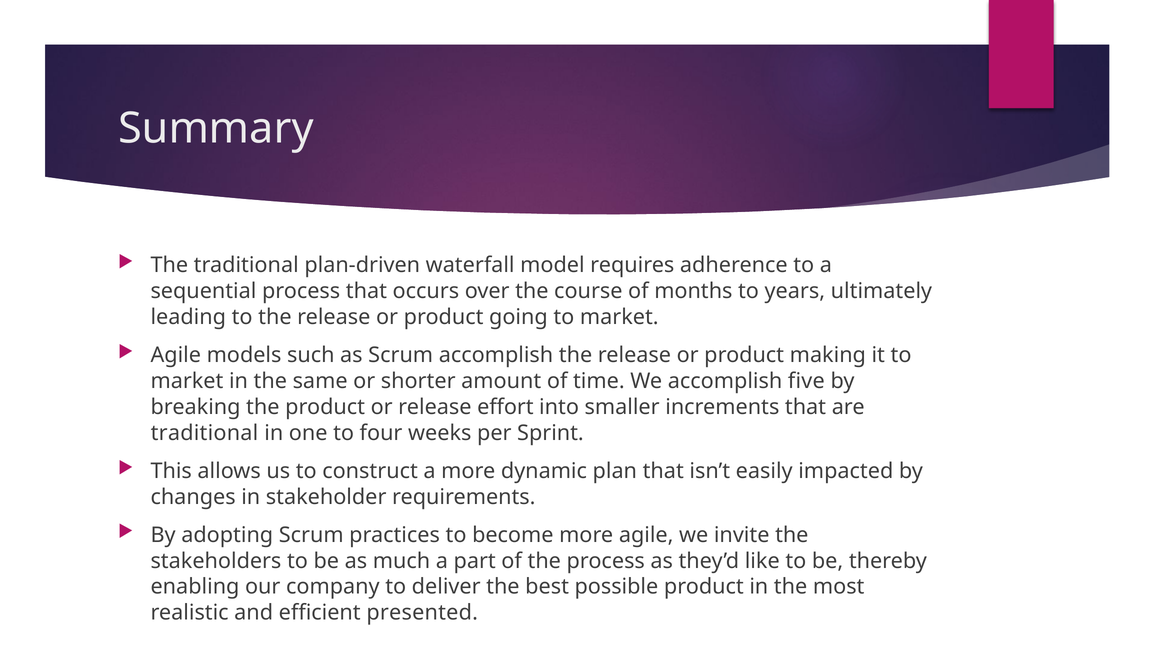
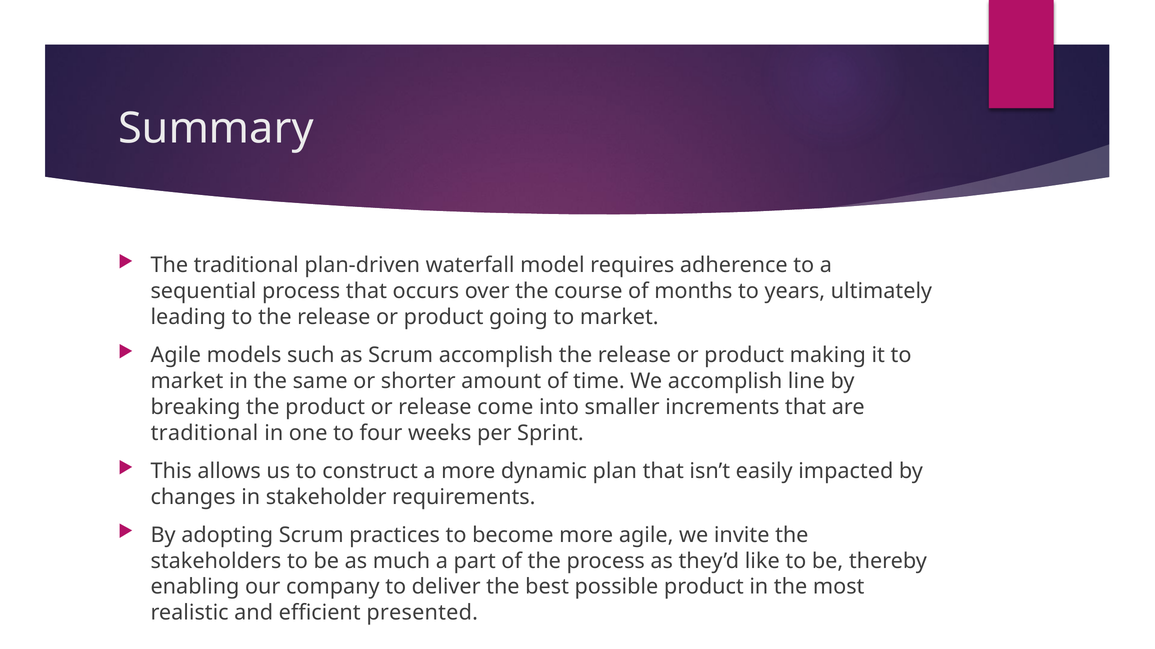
five: five -> line
effort: effort -> come
